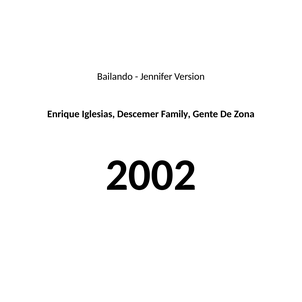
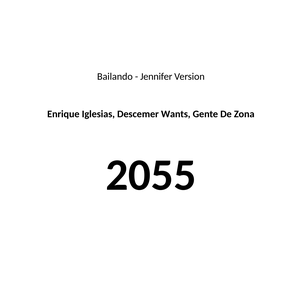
Family: Family -> Wants
2002: 2002 -> 2055
